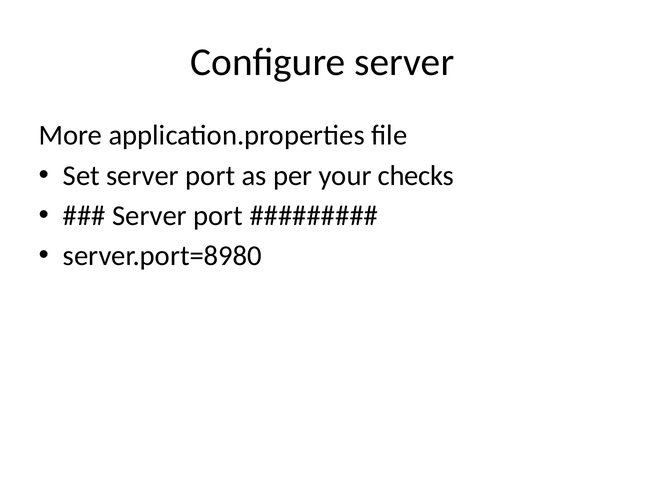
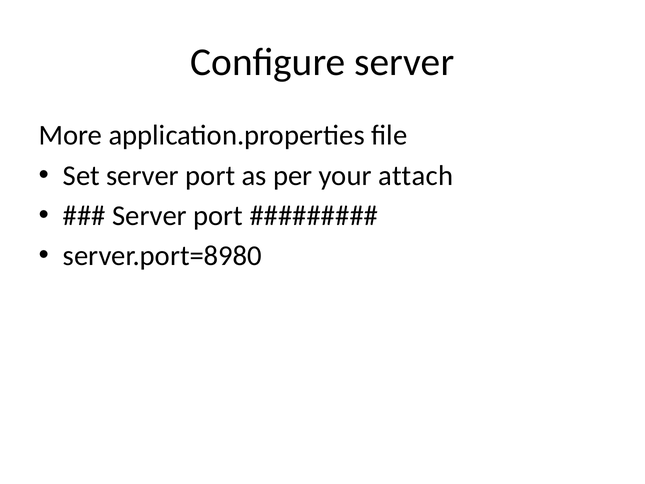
checks: checks -> attach
